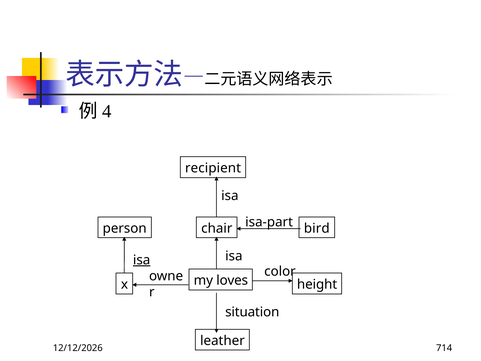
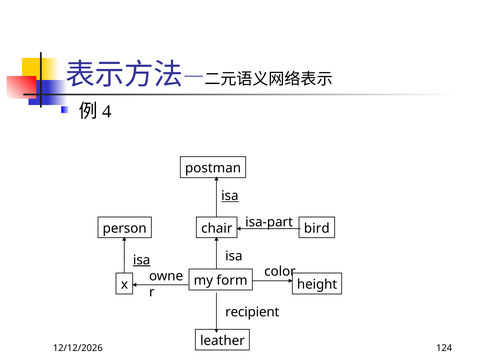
recipient: recipient -> postman
isa at (230, 196) underline: none -> present
loves: loves -> form
situation: situation -> recipient
714: 714 -> 124
